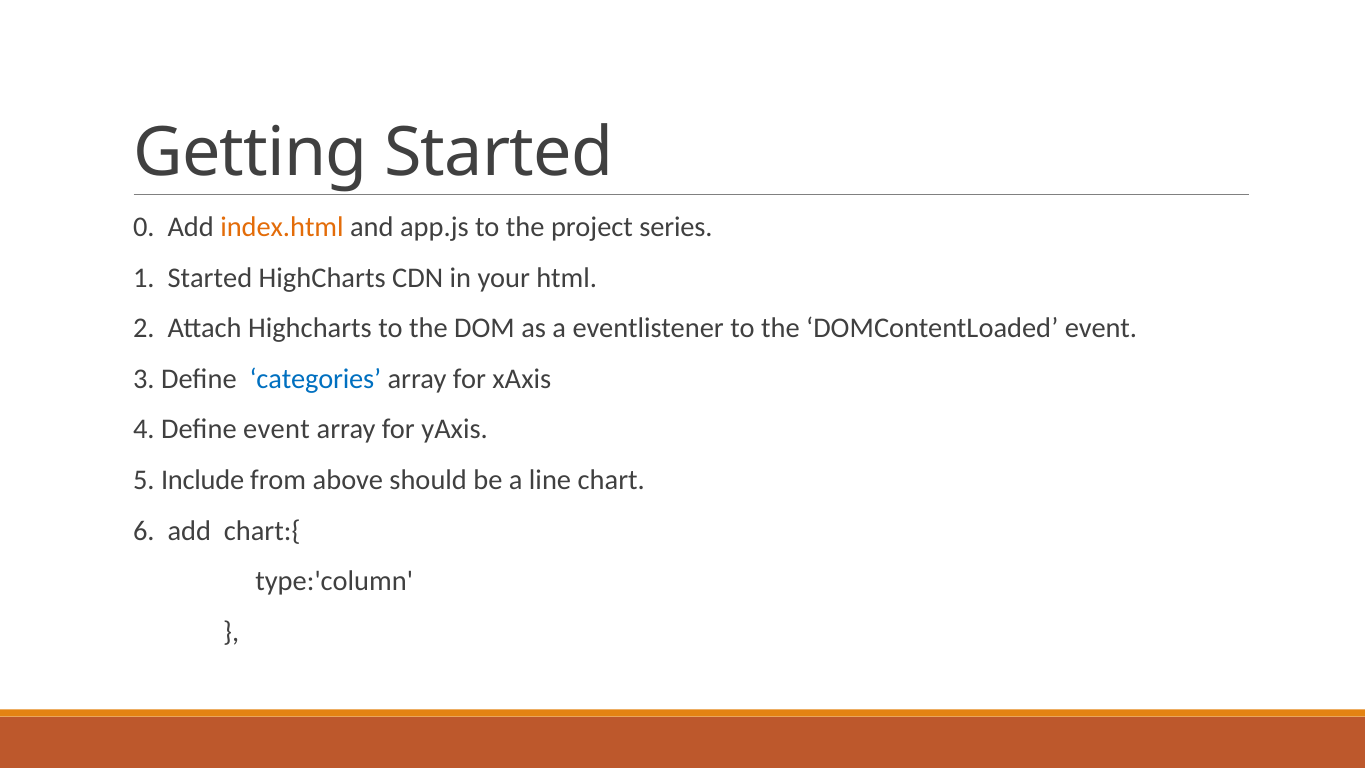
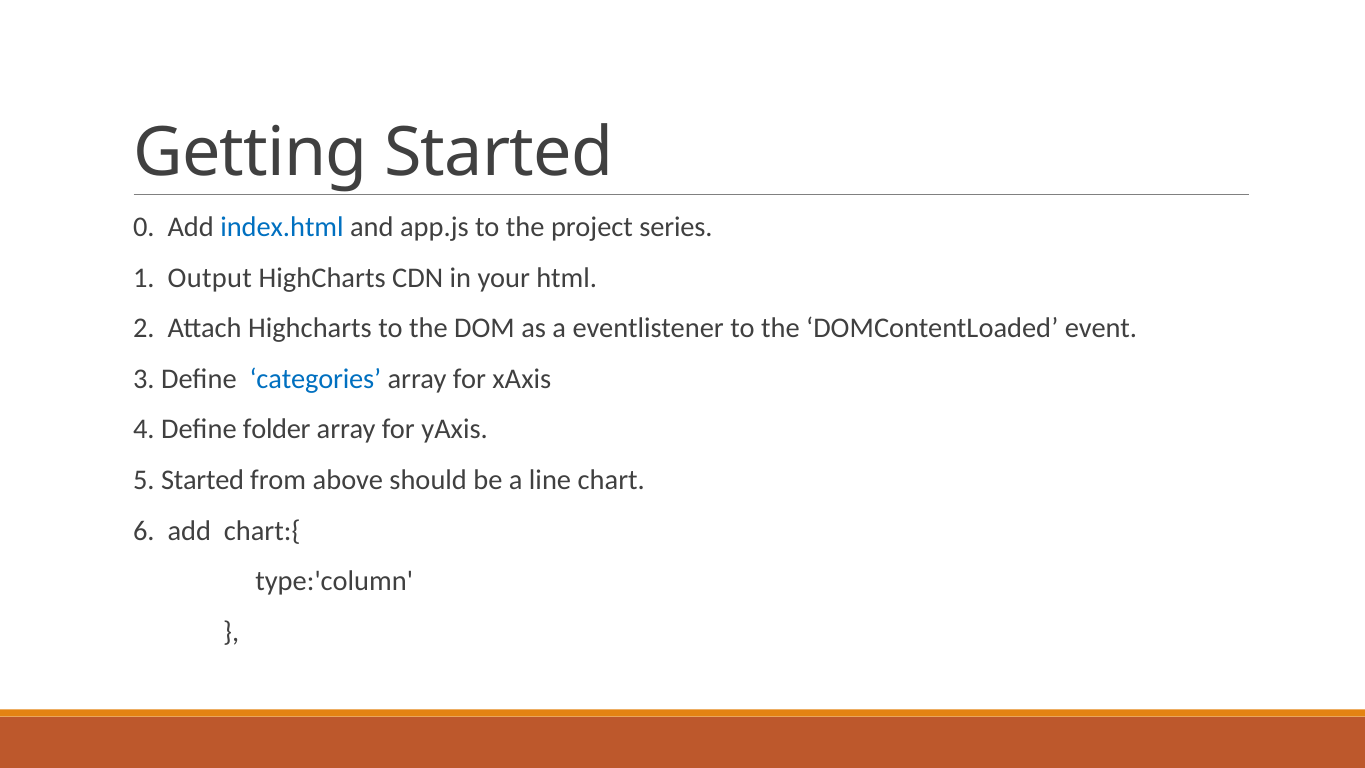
index.html colour: orange -> blue
1 Started: Started -> Output
Define event: event -> folder
5 Include: Include -> Started
